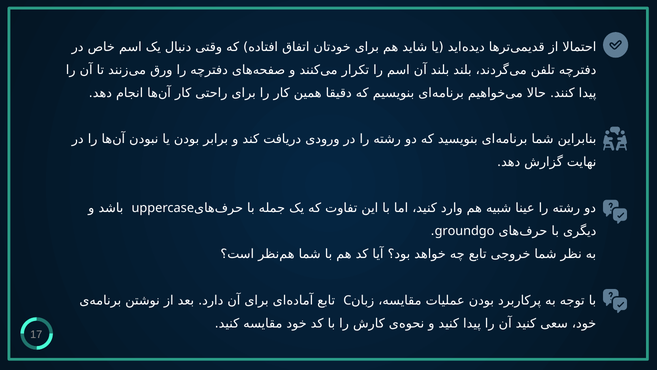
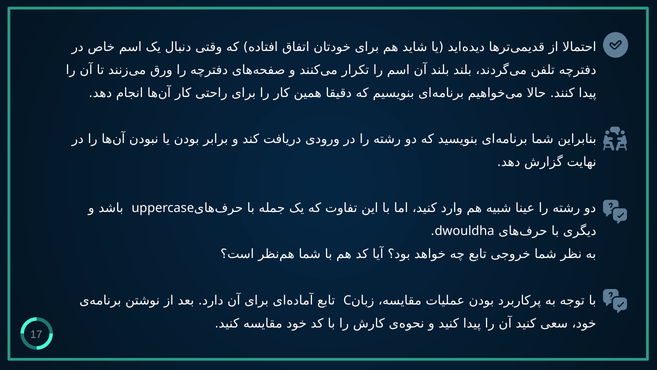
groundgo: groundgo -> dwouldha
